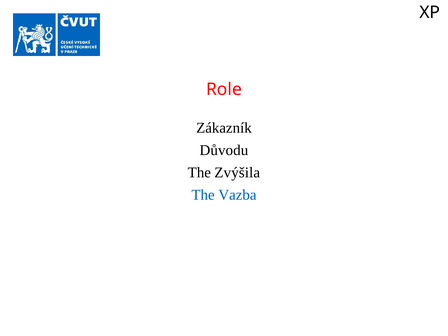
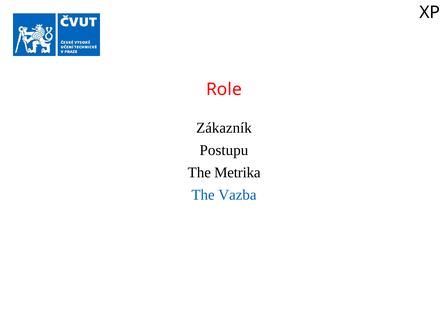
Důvodu: Důvodu -> Postupu
Zvýšila: Zvýšila -> Metrika
